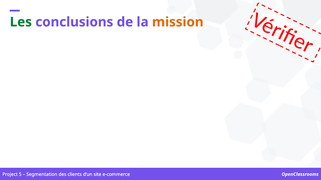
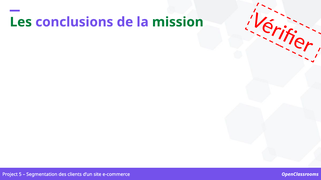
mission colour: orange -> green
